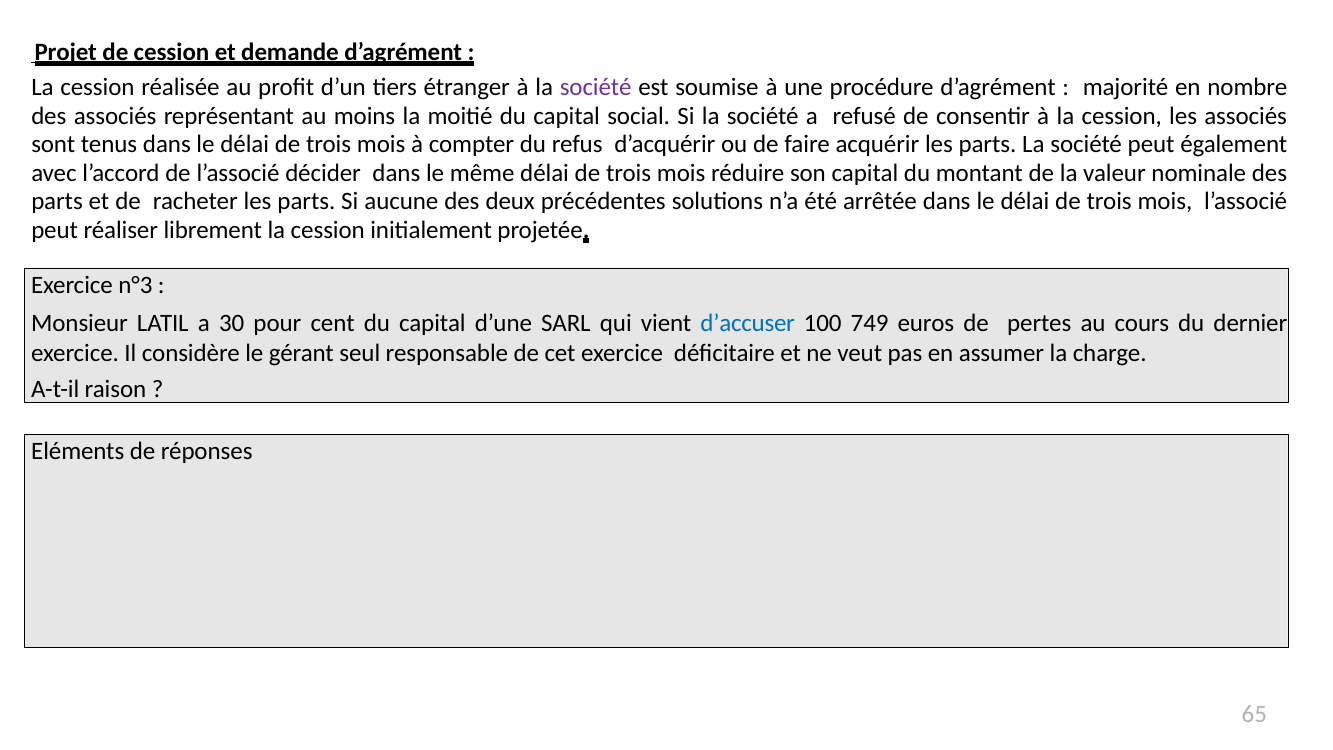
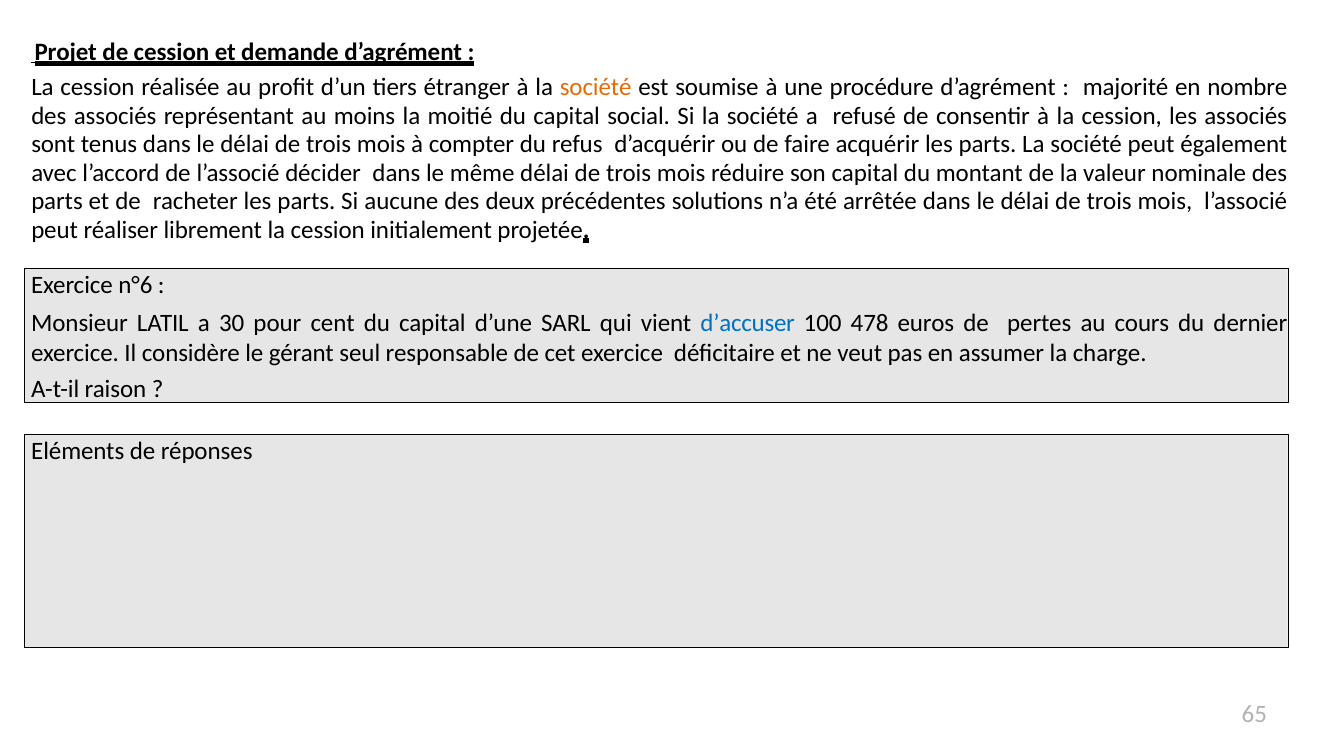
société at (596, 88) colour: purple -> orange
n°3: n°3 -> n°6
749: 749 -> 478
